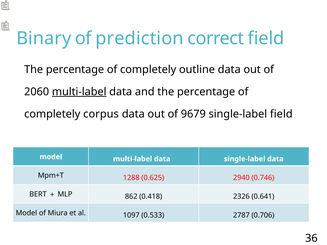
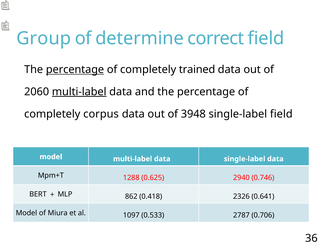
Binary: Binary -> Group
prediction: prediction -> determine
percentage at (75, 70) underline: none -> present
outline: outline -> trained
9679: 9679 -> 3948
